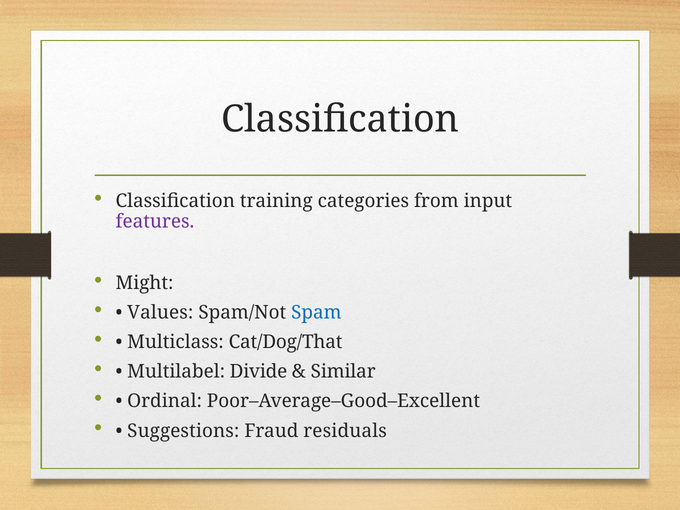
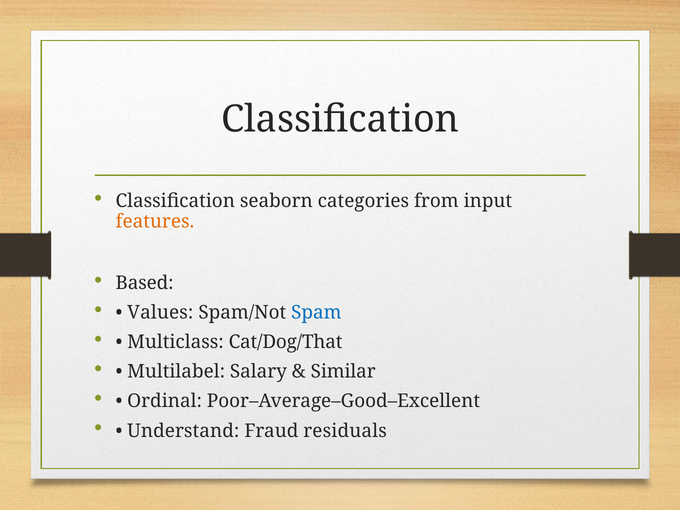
training: training -> seaborn
features colour: purple -> orange
Might: Might -> Based
Divide: Divide -> Salary
Suggestions: Suggestions -> Understand
